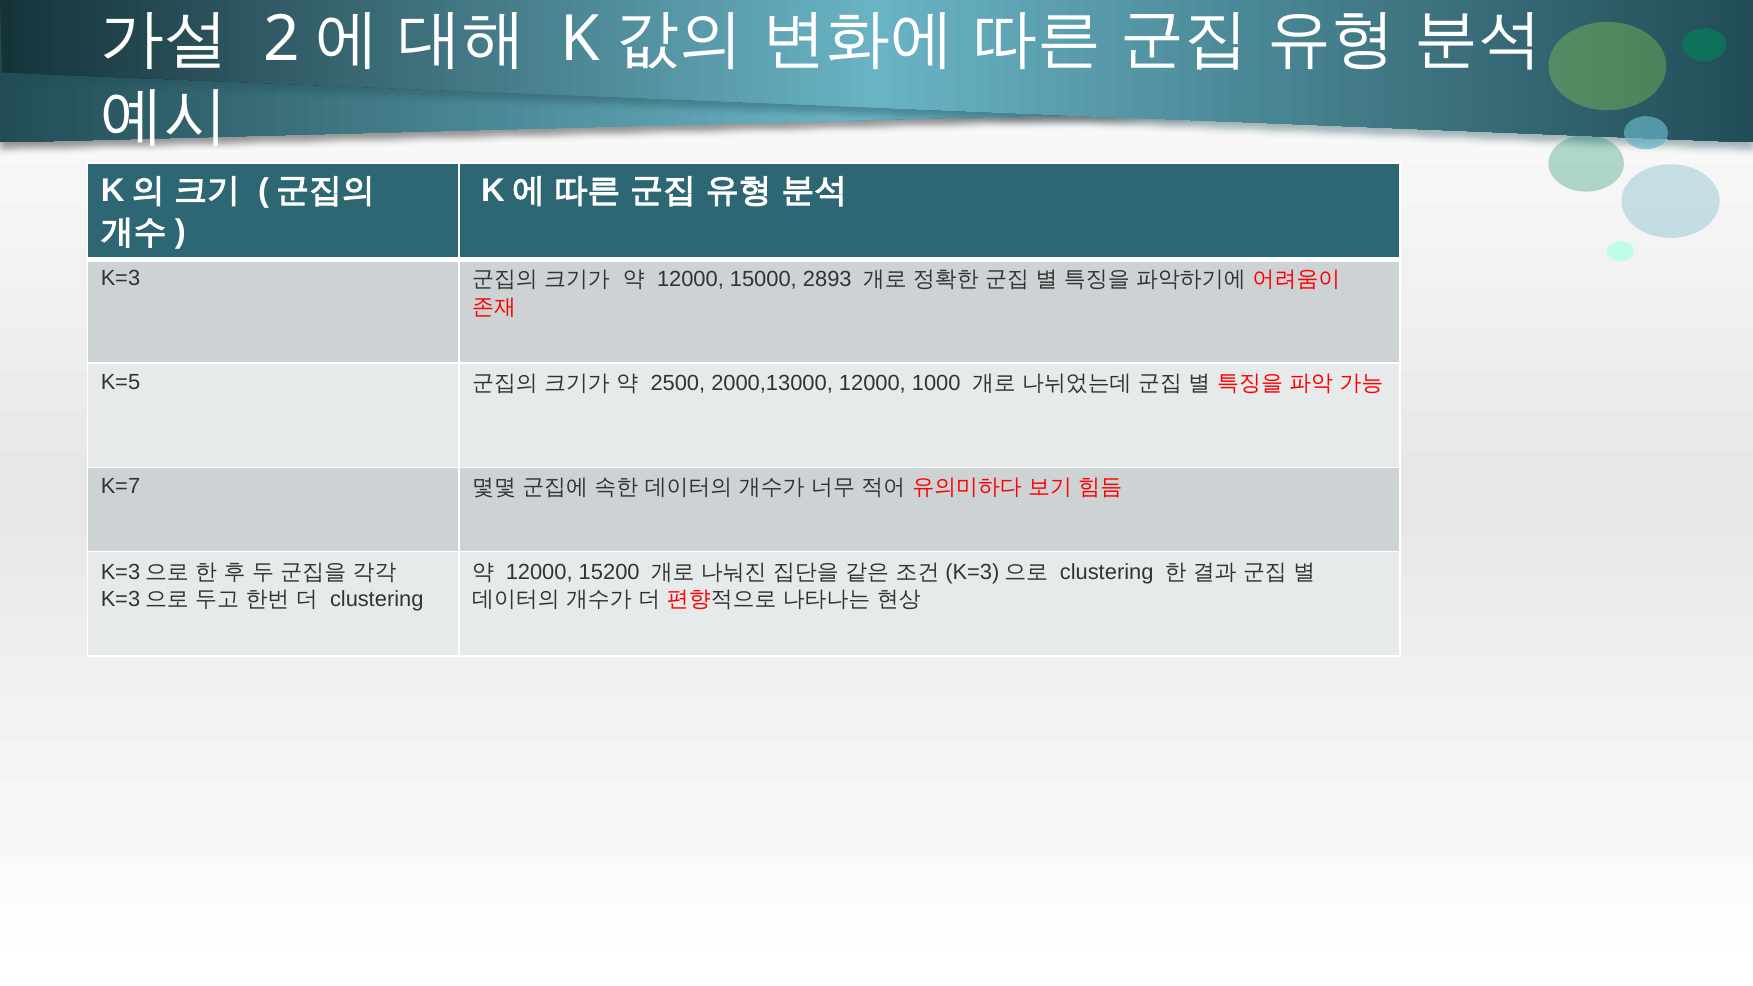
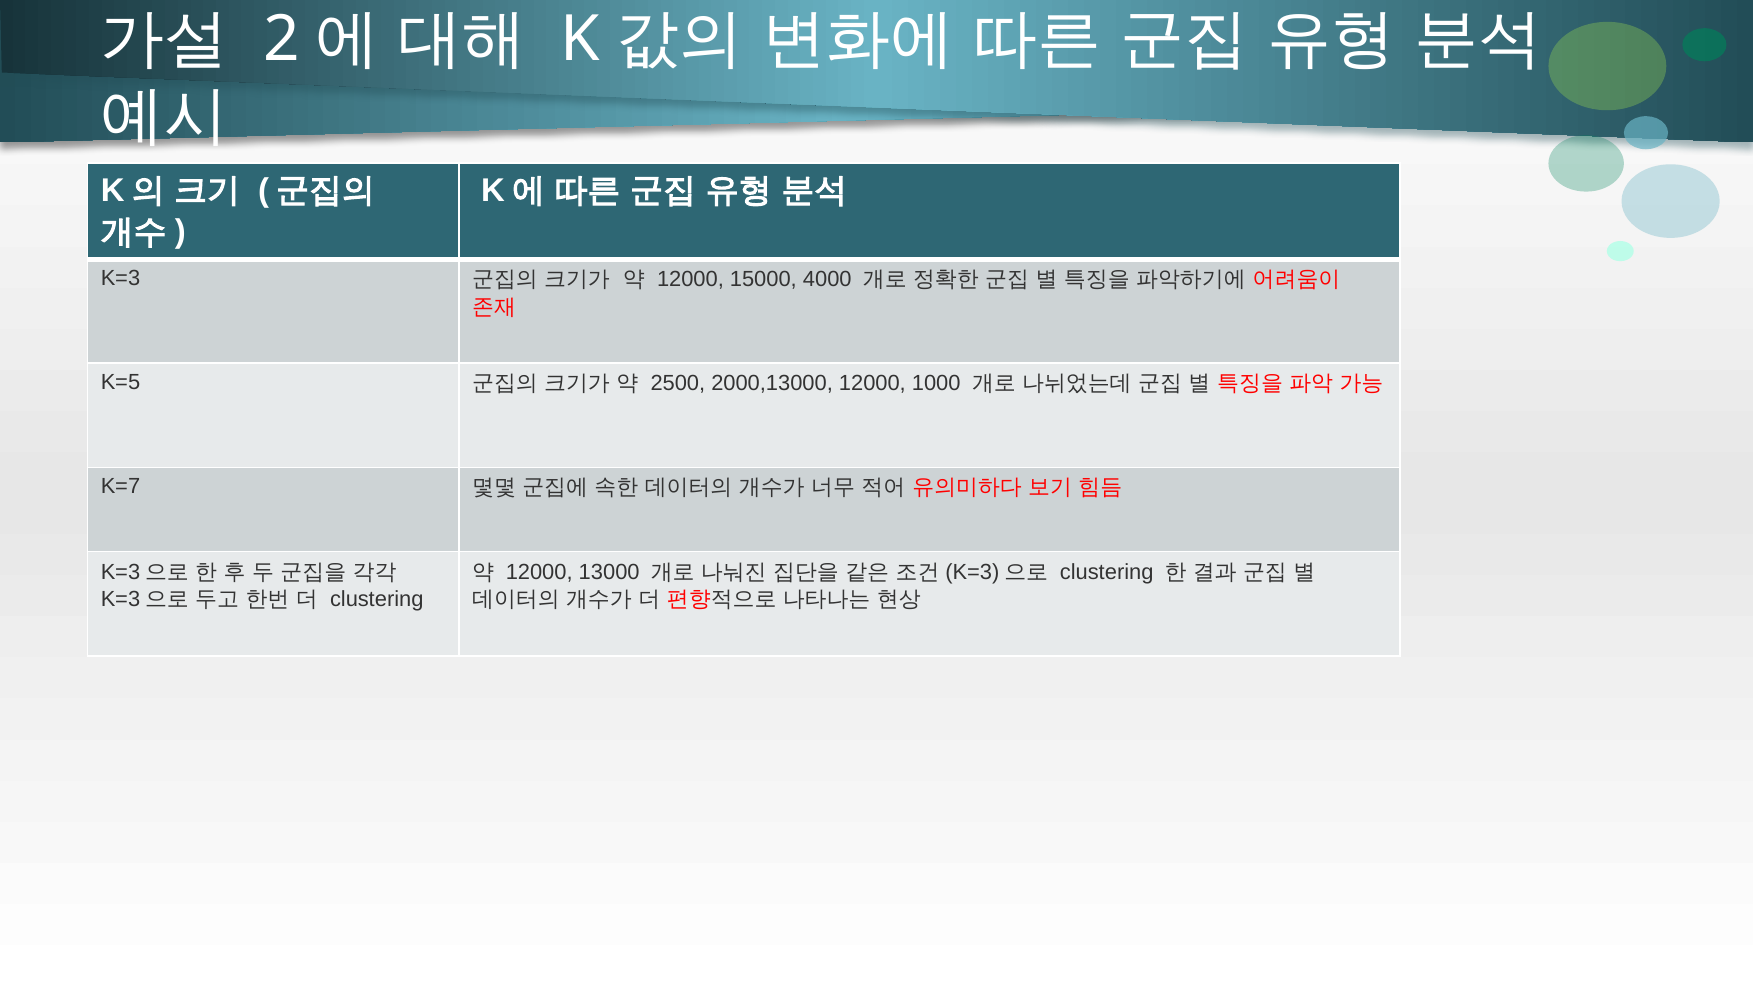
2893: 2893 -> 4000
15200: 15200 -> 13000
